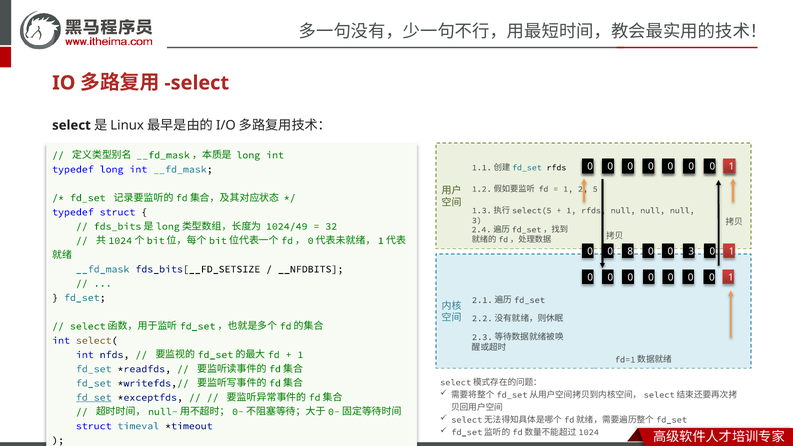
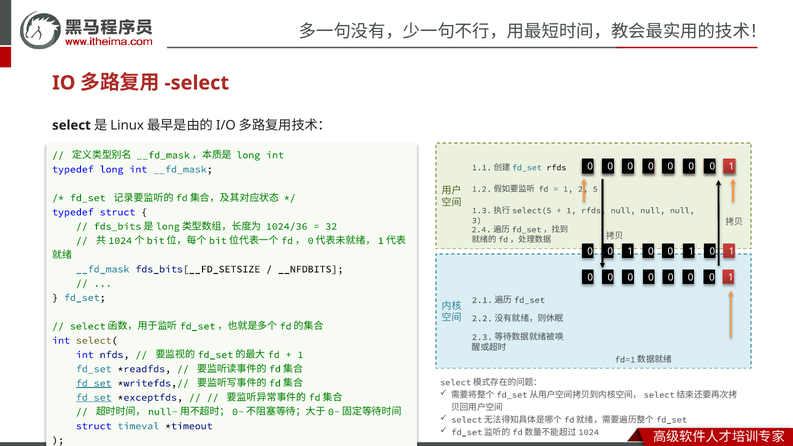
1024/49: 1024/49 -> 1024/36
8 at (630, 252): 8 -> 1
3 at (691, 252): 3 -> 1
fd_set at (94, 383) underline: none -> present
